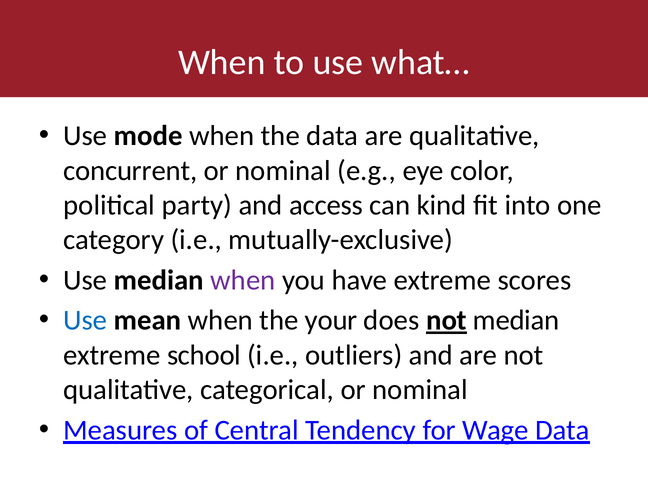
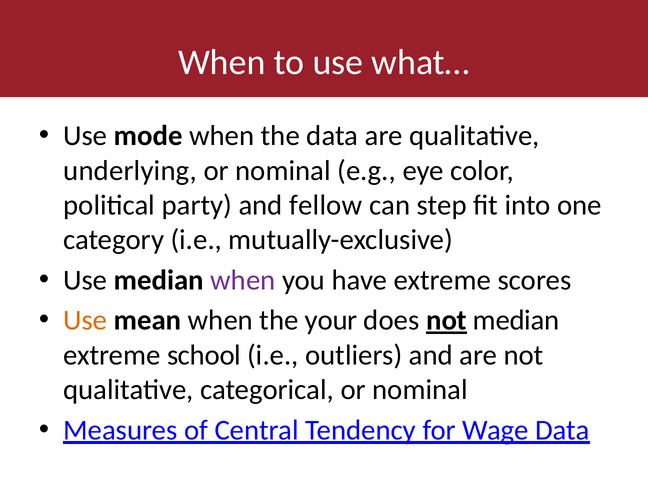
concurrent: concurrent -> underlying
access: access -> fellow
kind: kind -> step
Use at (85, 320) colour: blue -> orange
